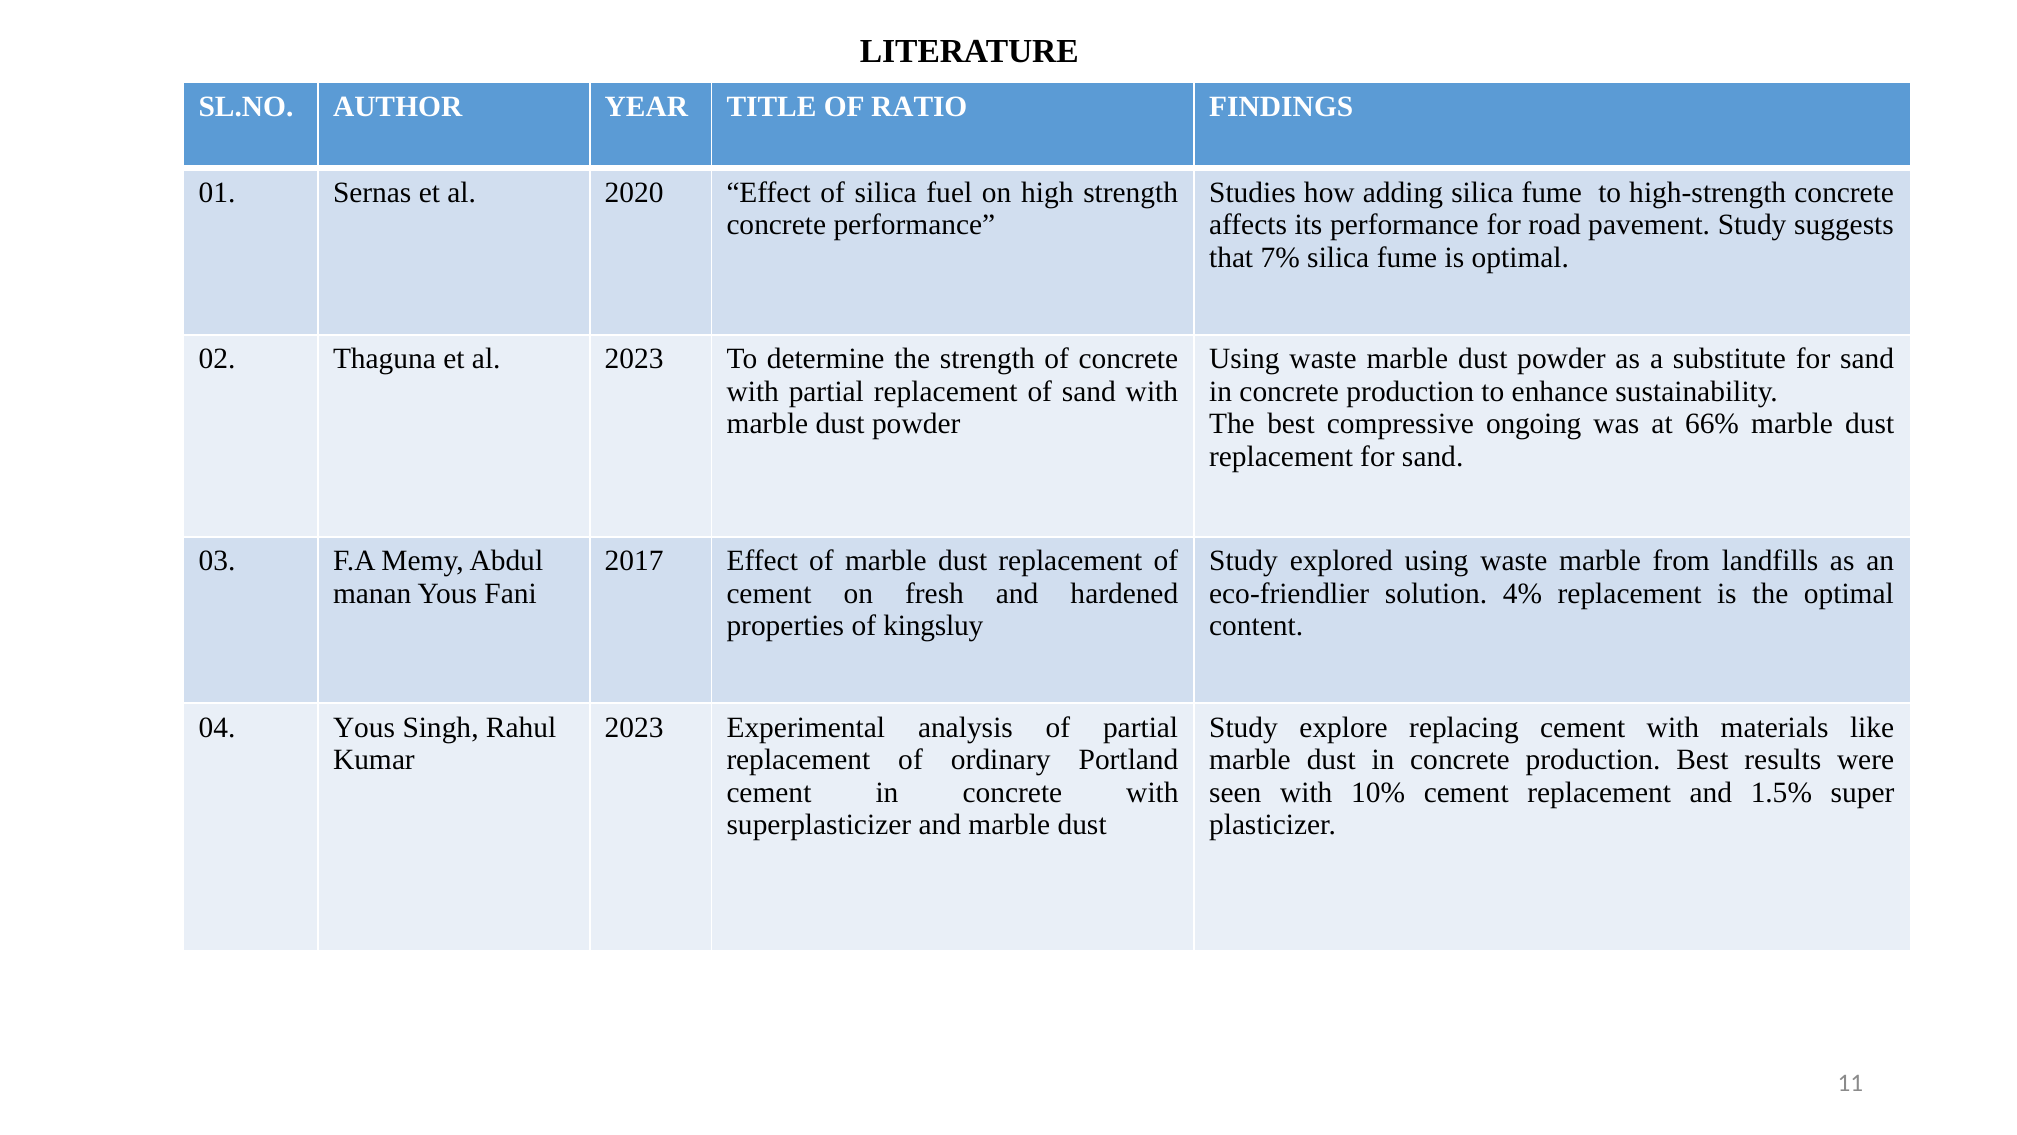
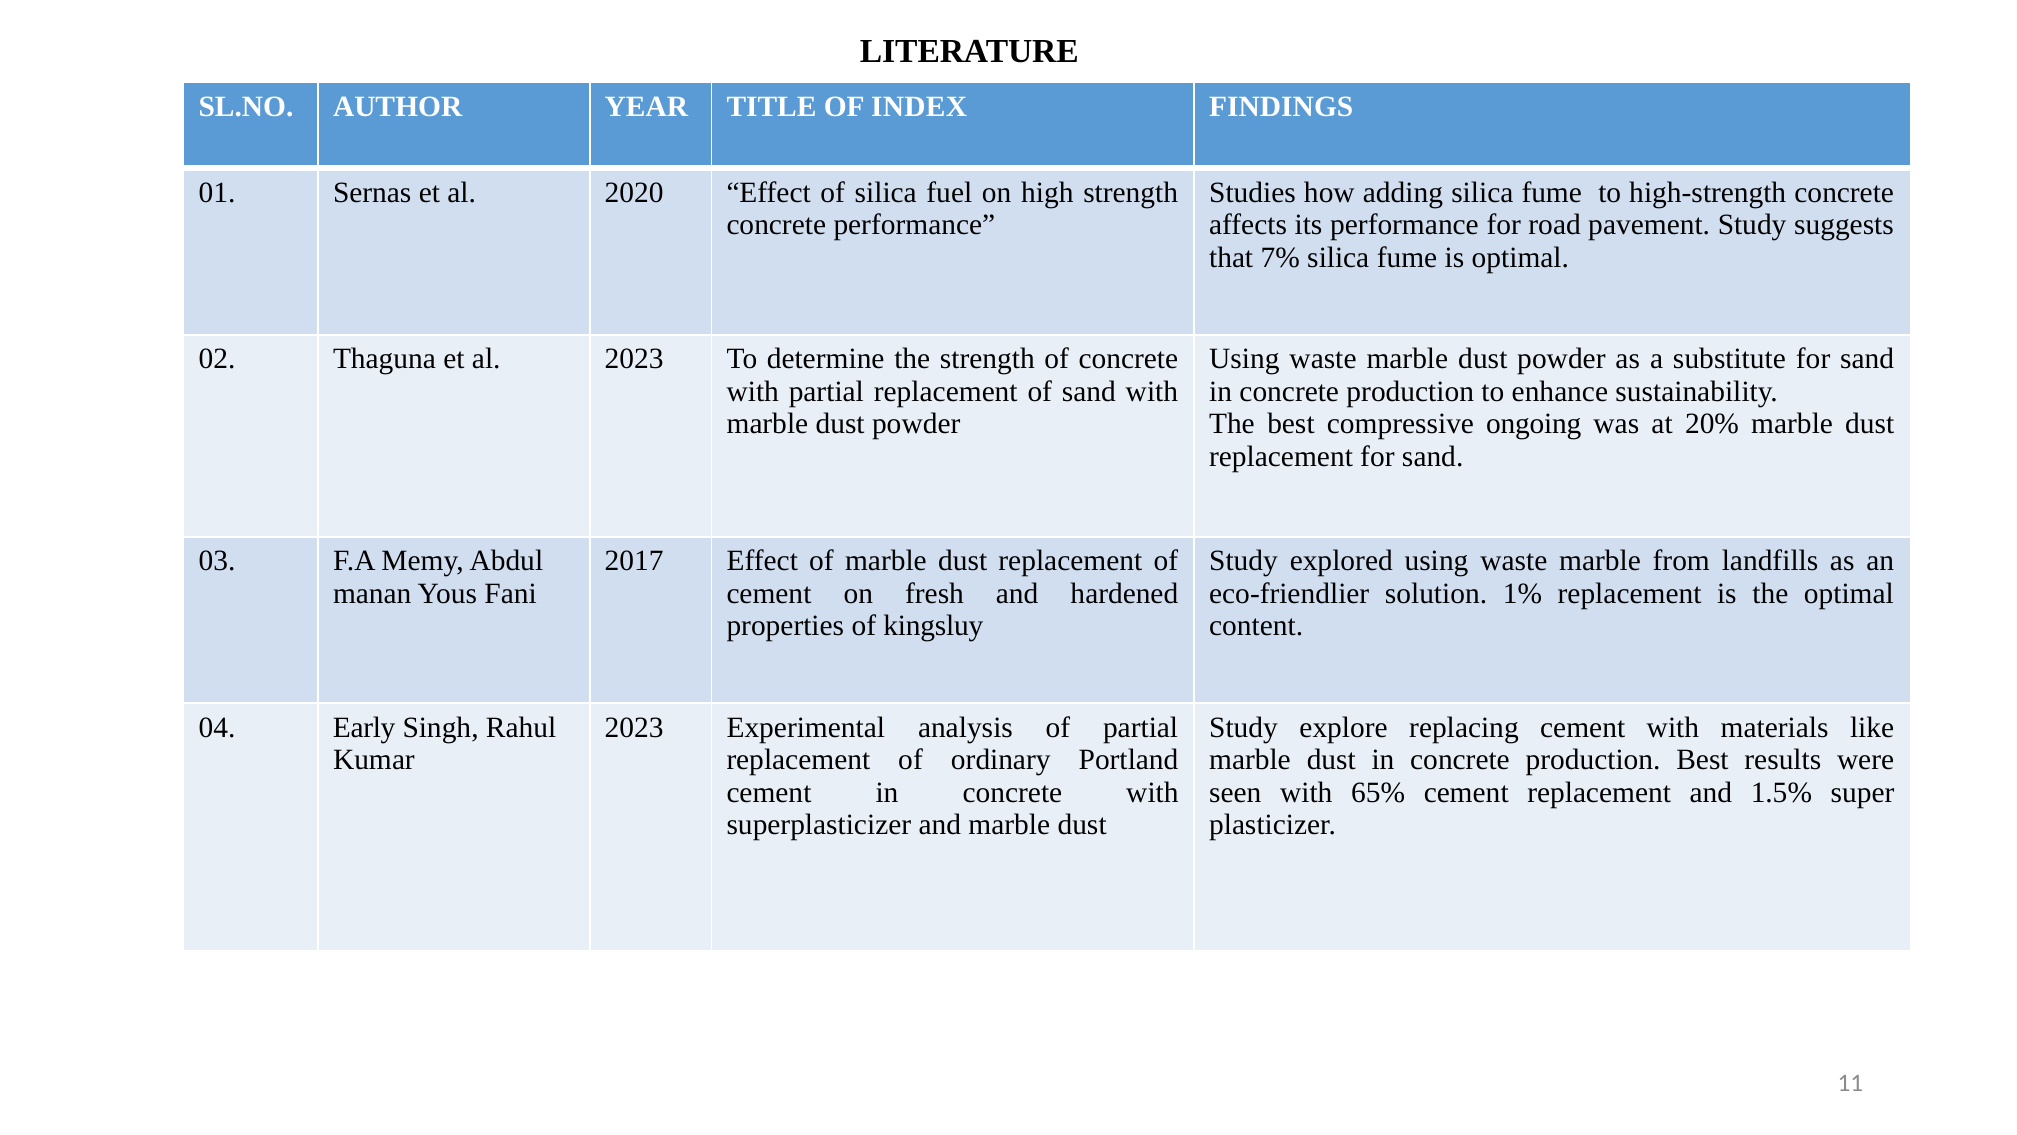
RATIO: RATIO -> INDEX
66%: 66% -> 20%
4%: 4% -> 1%
04 Yous: Yous -> Early
10%: 10% -> 65%
